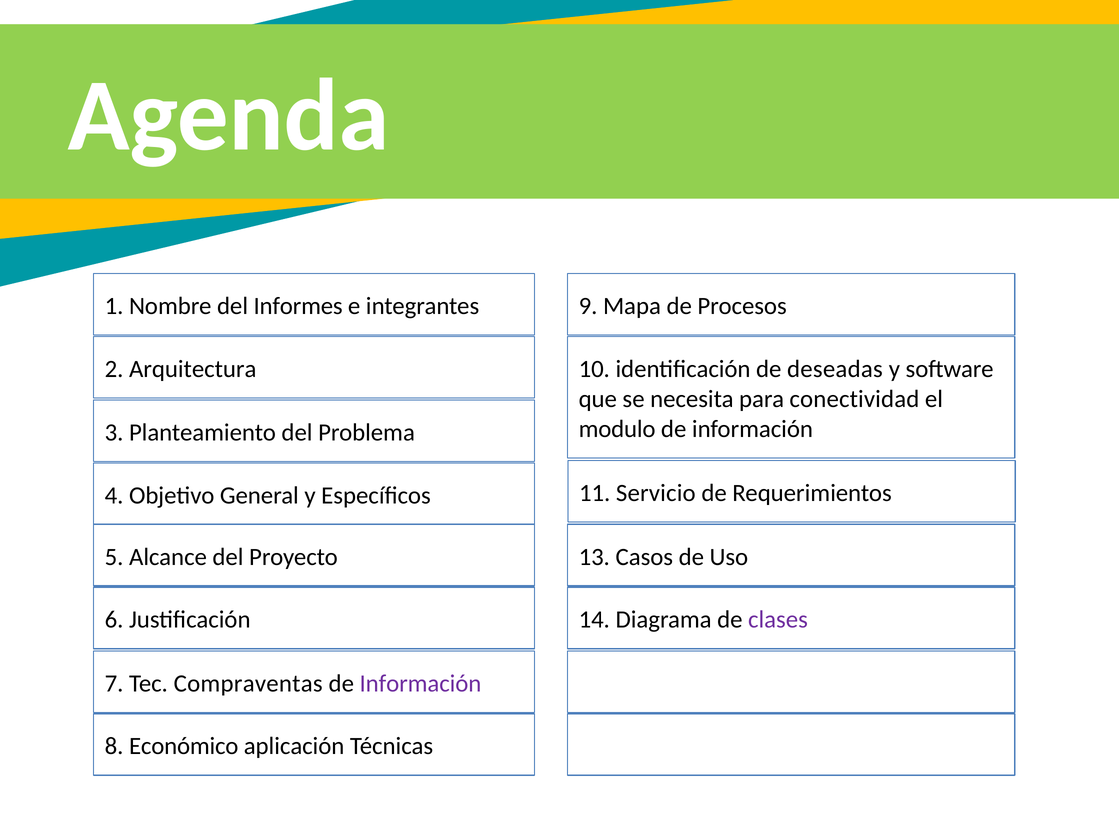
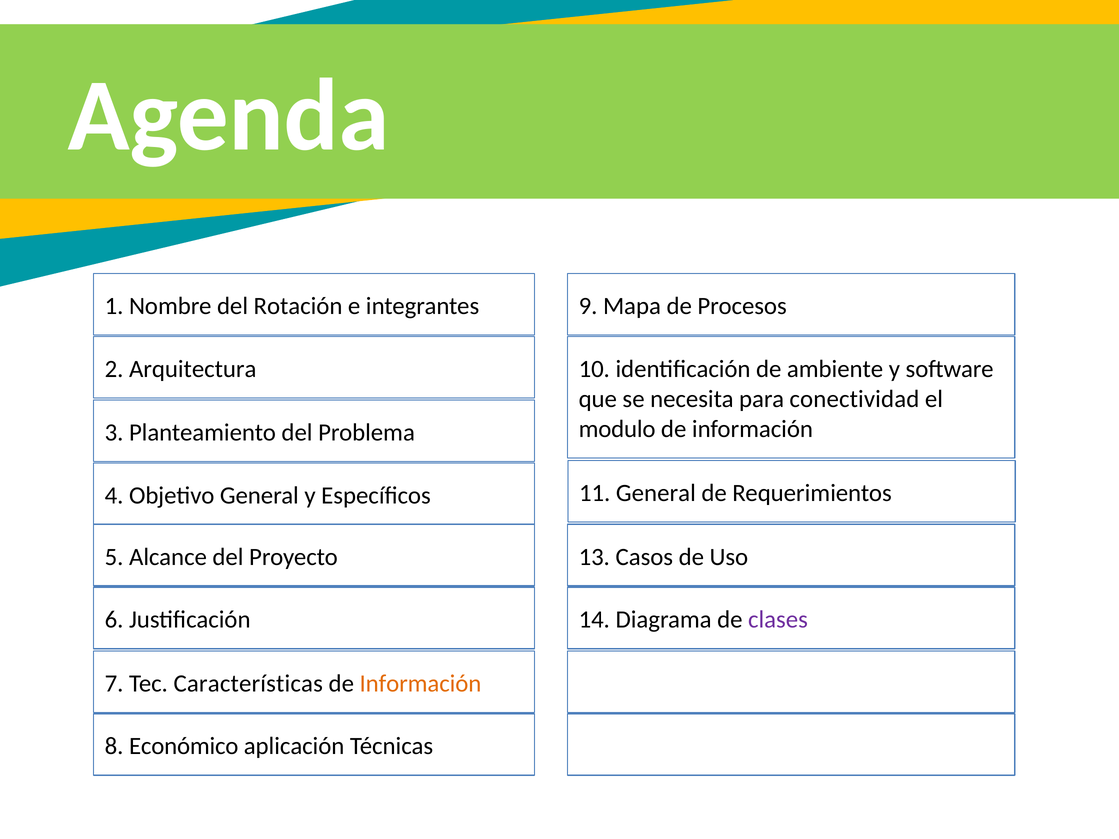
Informes: Informes -> Rotación
deseadas: deseadas -> ambiente
11 Servicio: Servicio -> General
Compraventas: Compraventas -> Características
Información at (420, 684) colour: purple -> orange
